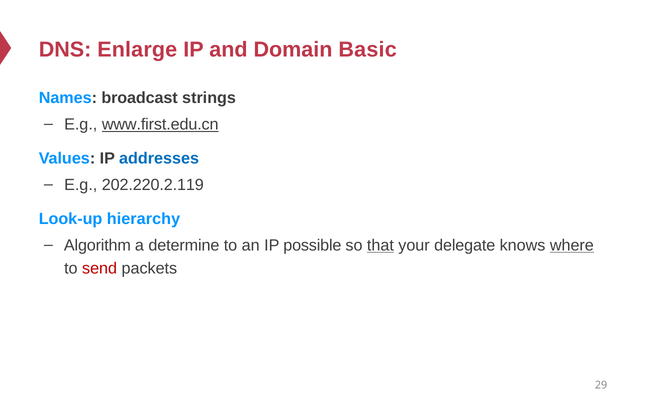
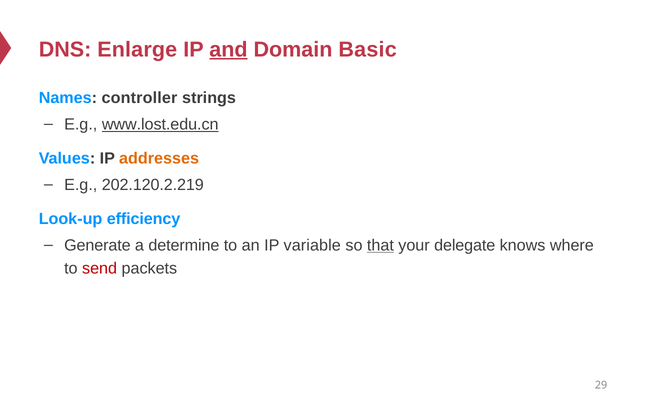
and underline: none -> present
broadcast: broadcast -> controller
www.first.edu.cn: www.first.edu.cn -> www.lost.edu.cn
addresses colour: blue -> orange
202.220.2.119: 202.220.2.119 -> 202.120.2.219
hierarchy: hierarchy -> efficiency
Algorithm: Algorithm -> Generate
possible: possible -> variable
where underline: present -> none
